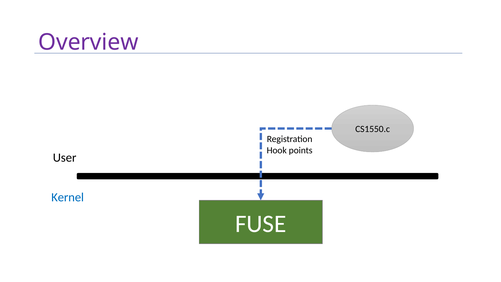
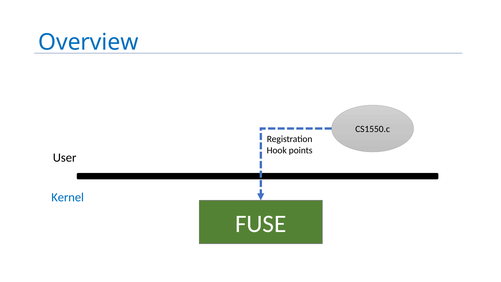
Overview colour: purple -> blue
